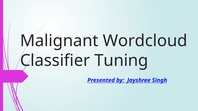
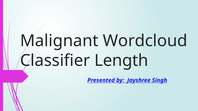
Tuning: Tuning -> Length
